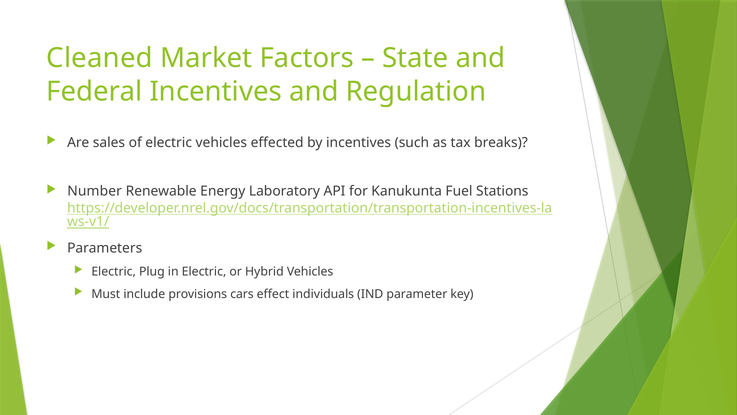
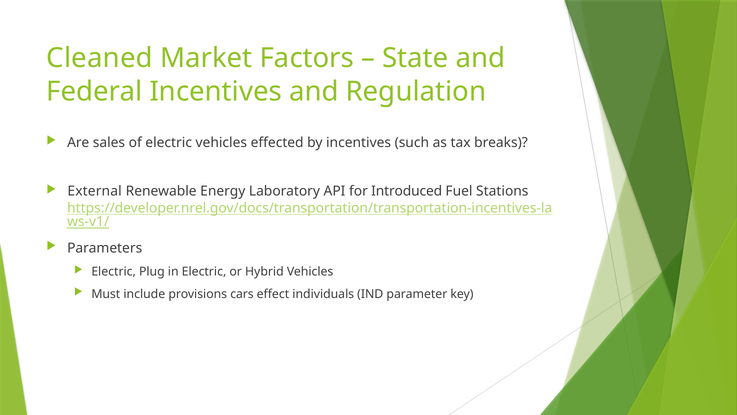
Number: Number -> External
Kanukunta: Kanukunta -> Introduced
